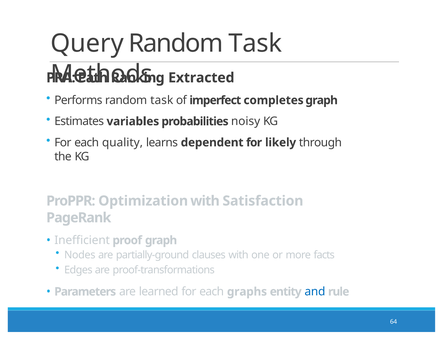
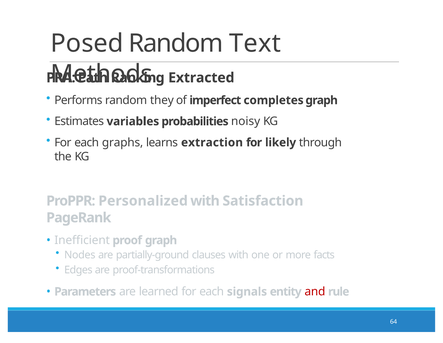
Query: Query -> Posed
Task at (255, 43): Task -> Text
Performs random task: task -> they
quality: quality -> graphs
dependent: dependent -> extraction
Optimization: Optimization -> Personalized
graphs: graphs -> signals
and colour: blue -> red
